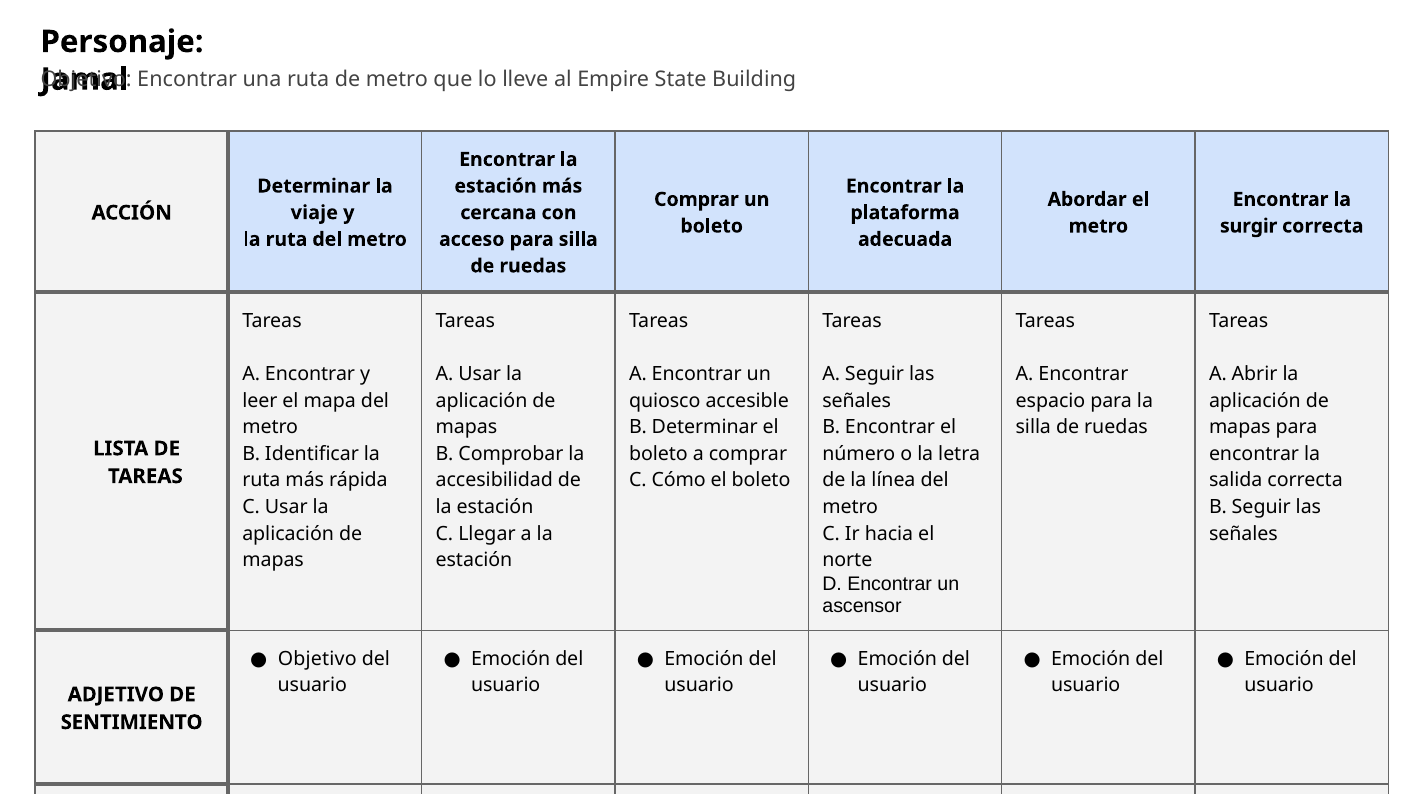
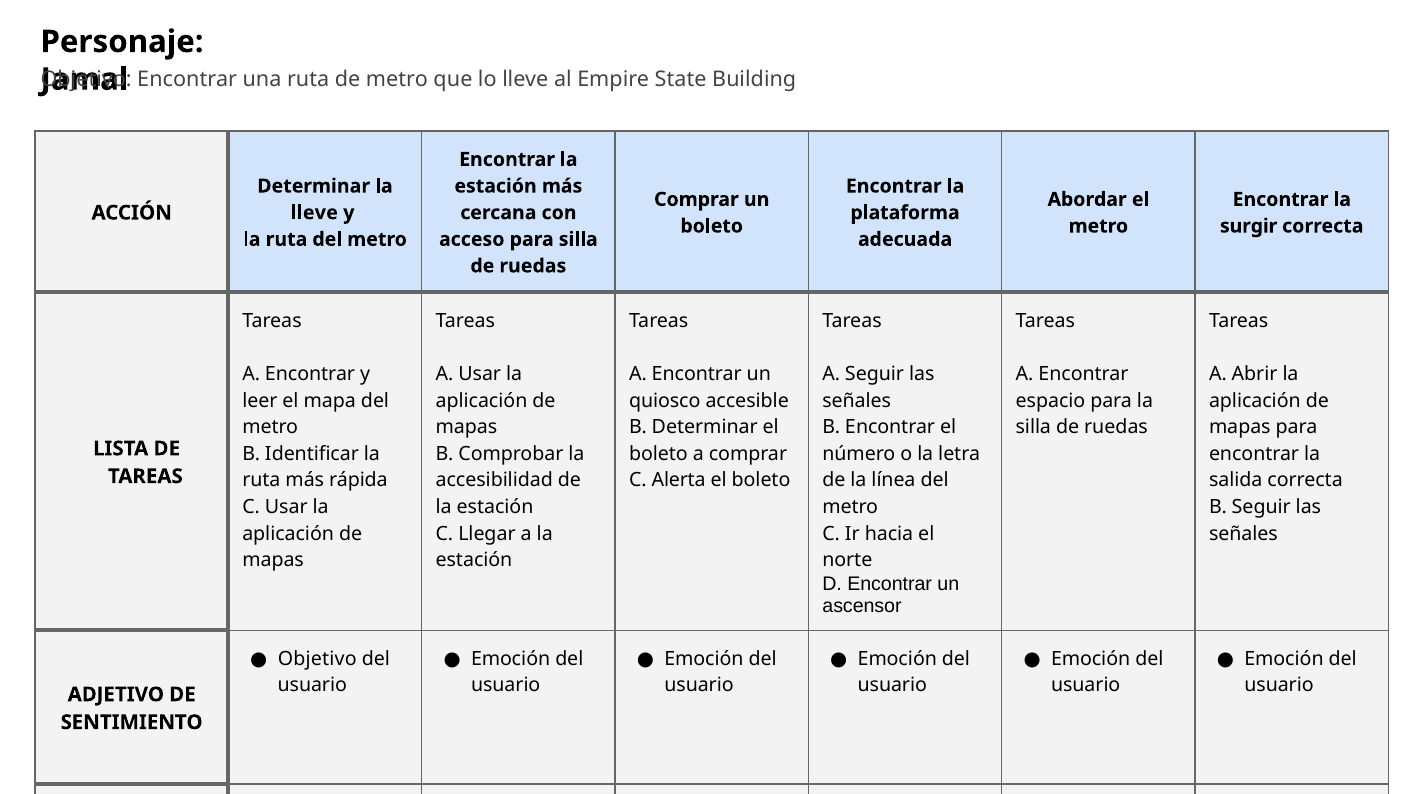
viaje at (314, 213): viaje -> lleve
Cómo: Cómo -> Alerta
